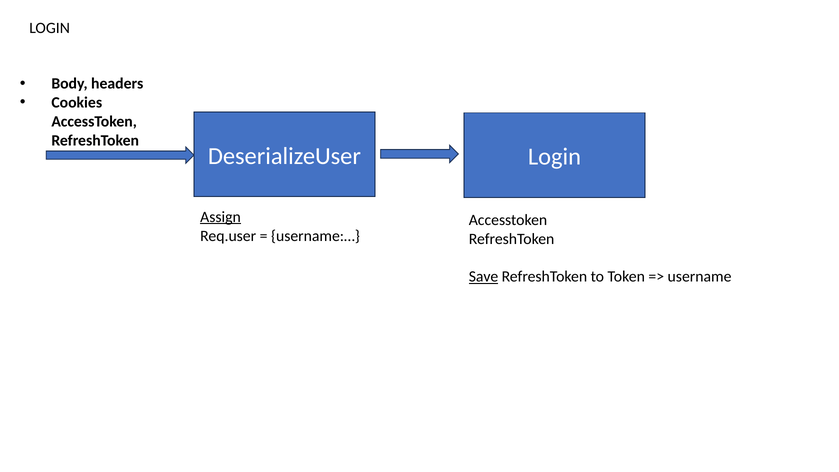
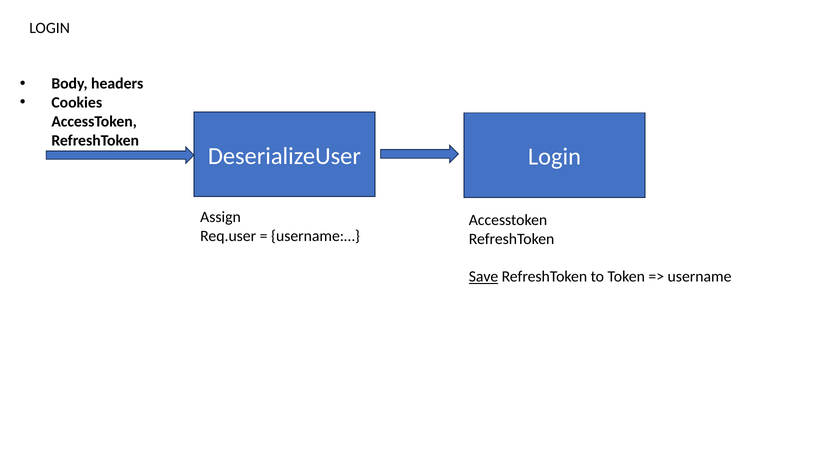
Assign underline: present -> none
